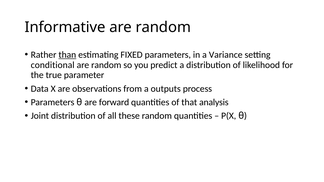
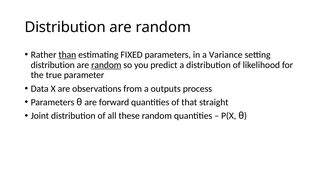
Informative at (65, 27): Informative -> Distribution
conditional at (53, 65): conditional -> distribution
random at (106, 65) underline: none -> present
analysis: analysis -> straight
